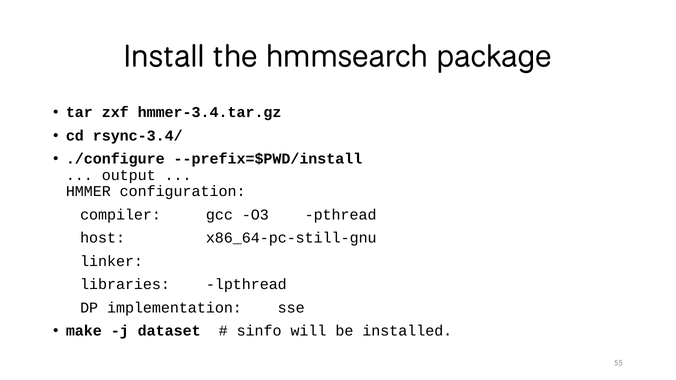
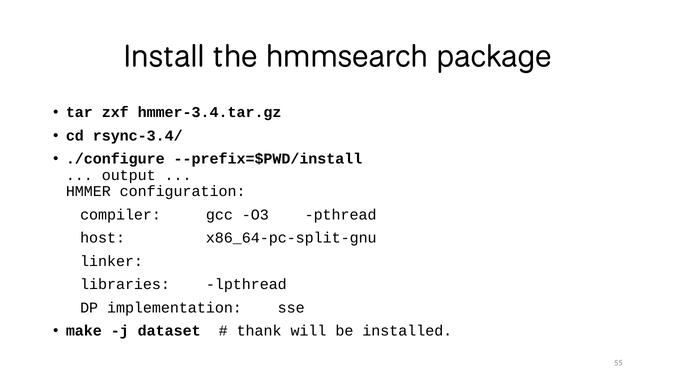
x86_64-pc-still-gnu: x86_64-pc-still-gnu -> x86_64-pc-split-gnu
sinfo: sinfo -> thank
